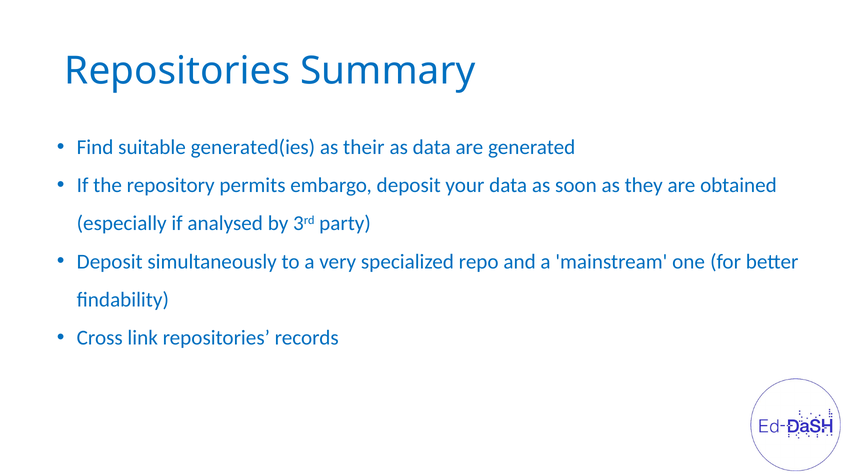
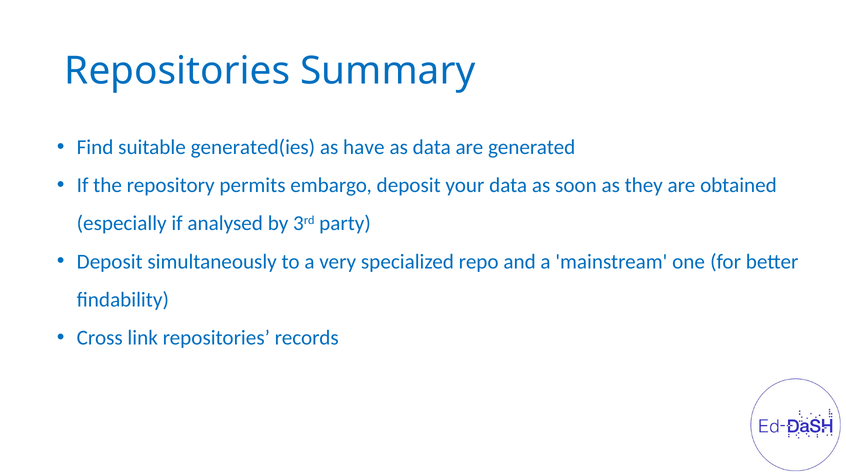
their: their -> have
